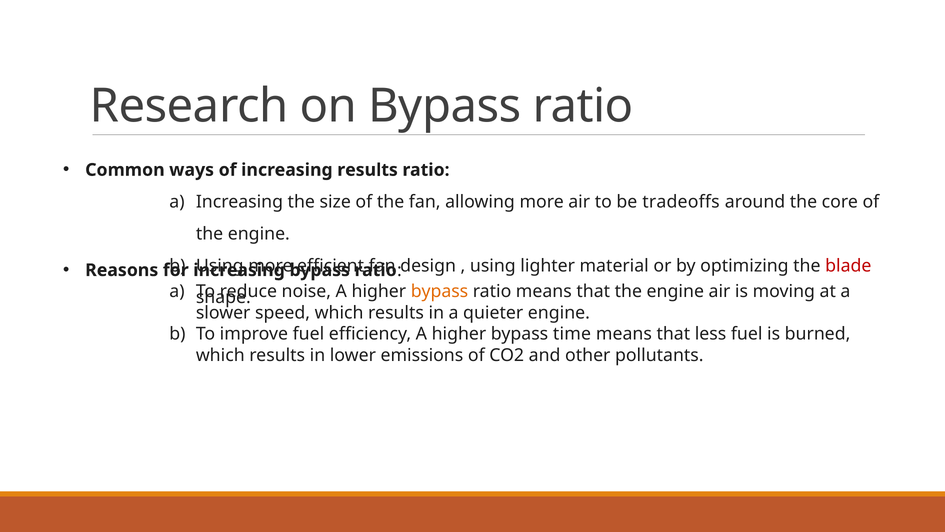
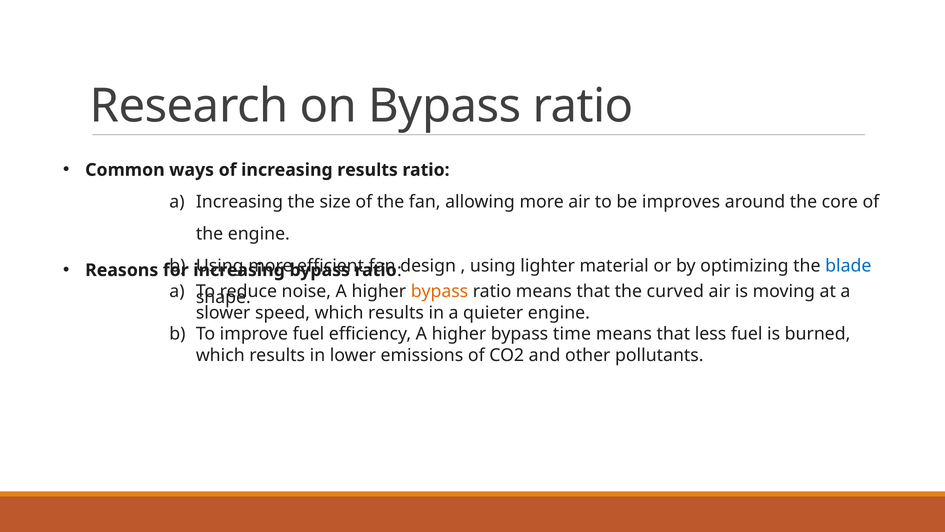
tradeoffs: tradeoffs -> improves
blade colour: red -> blue
that the engine: engine -> curved
